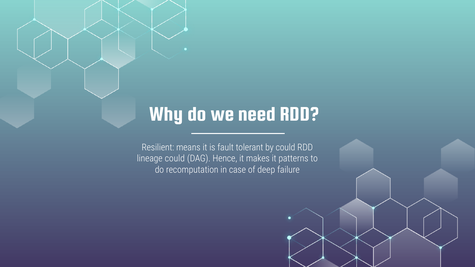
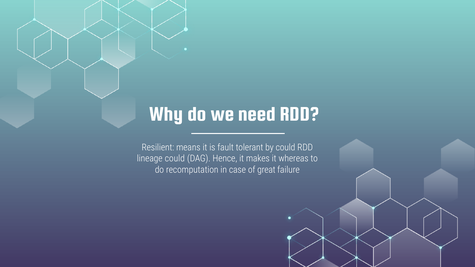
patterns: patterns -> whereas
deep: deep -> great
